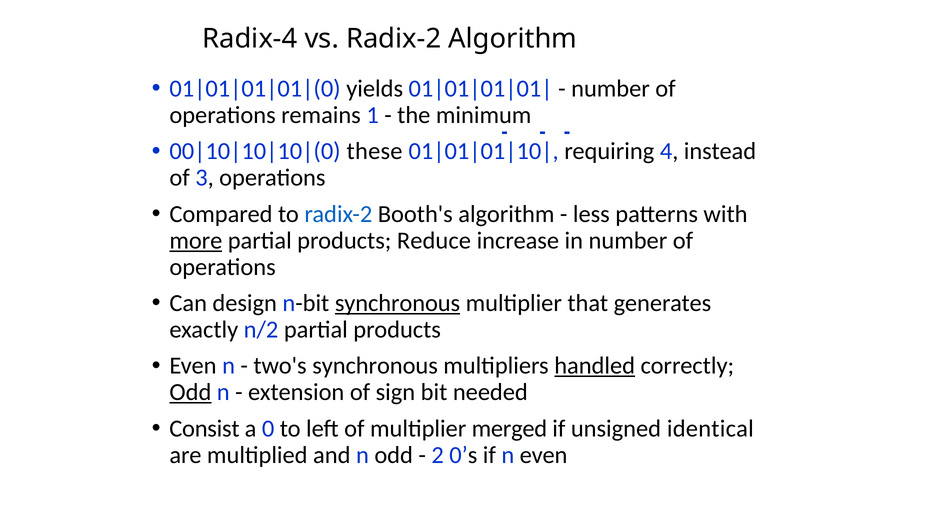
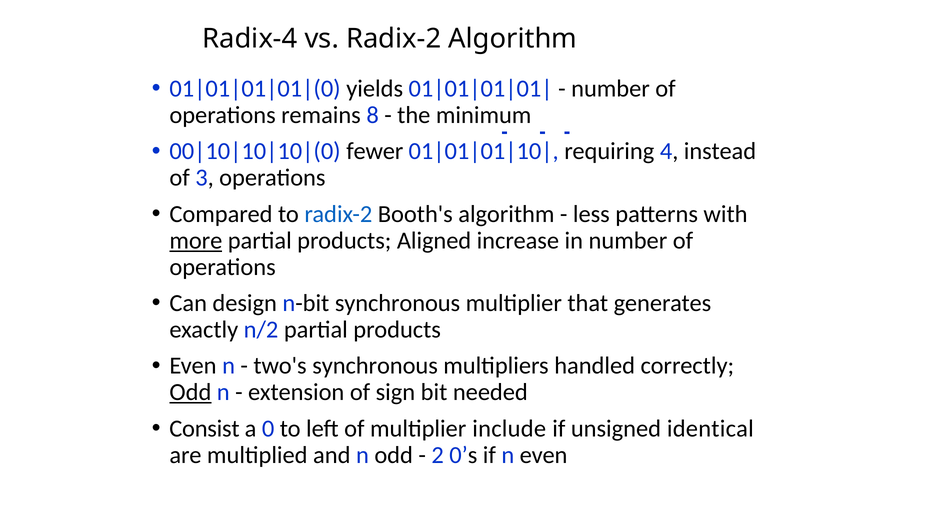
1: 1 -> 8
these: these -> fewer
Reduce: Reduce -> Aligned
synchronous at (398, 303) underline: present -> none
handled underline: present -> none
merged: merged -> include
